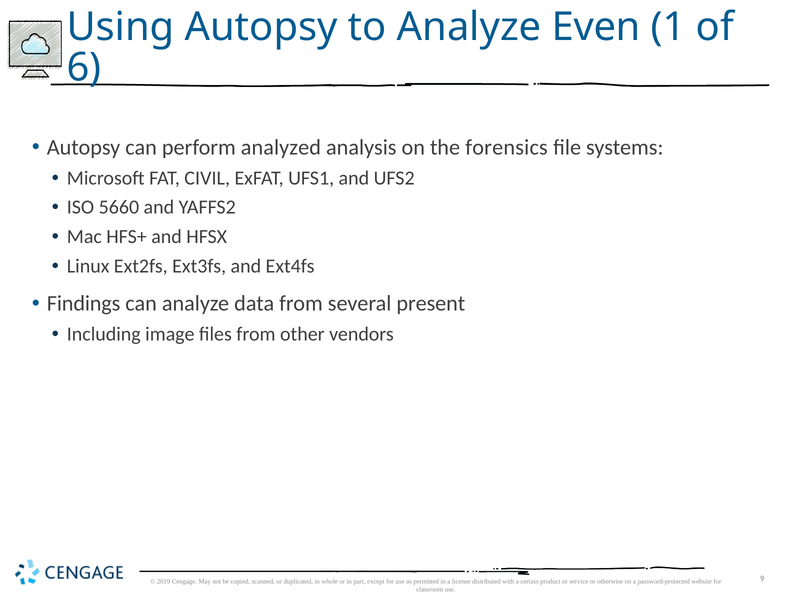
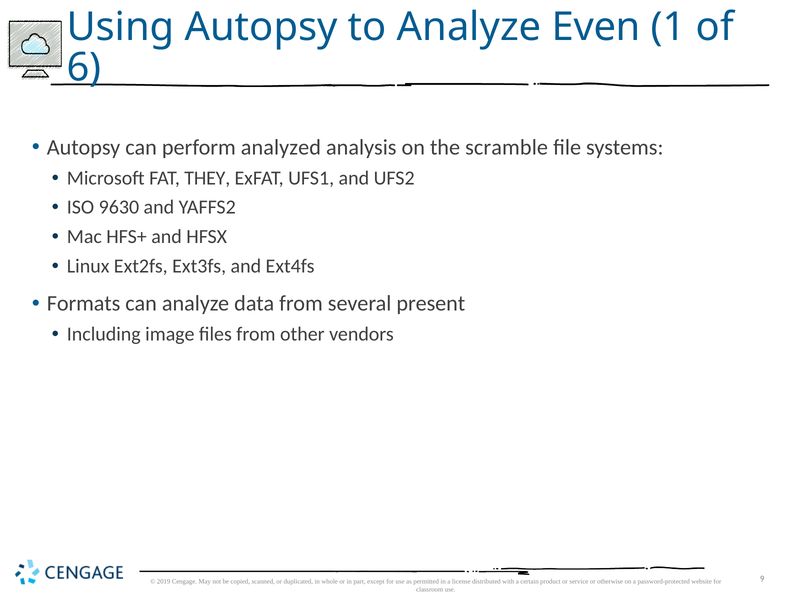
forensics: forensics -> scramble
CIVIL: CIVIL -> THEY
5660: 5660 -> 9630
Findings: Findings -> Formats
